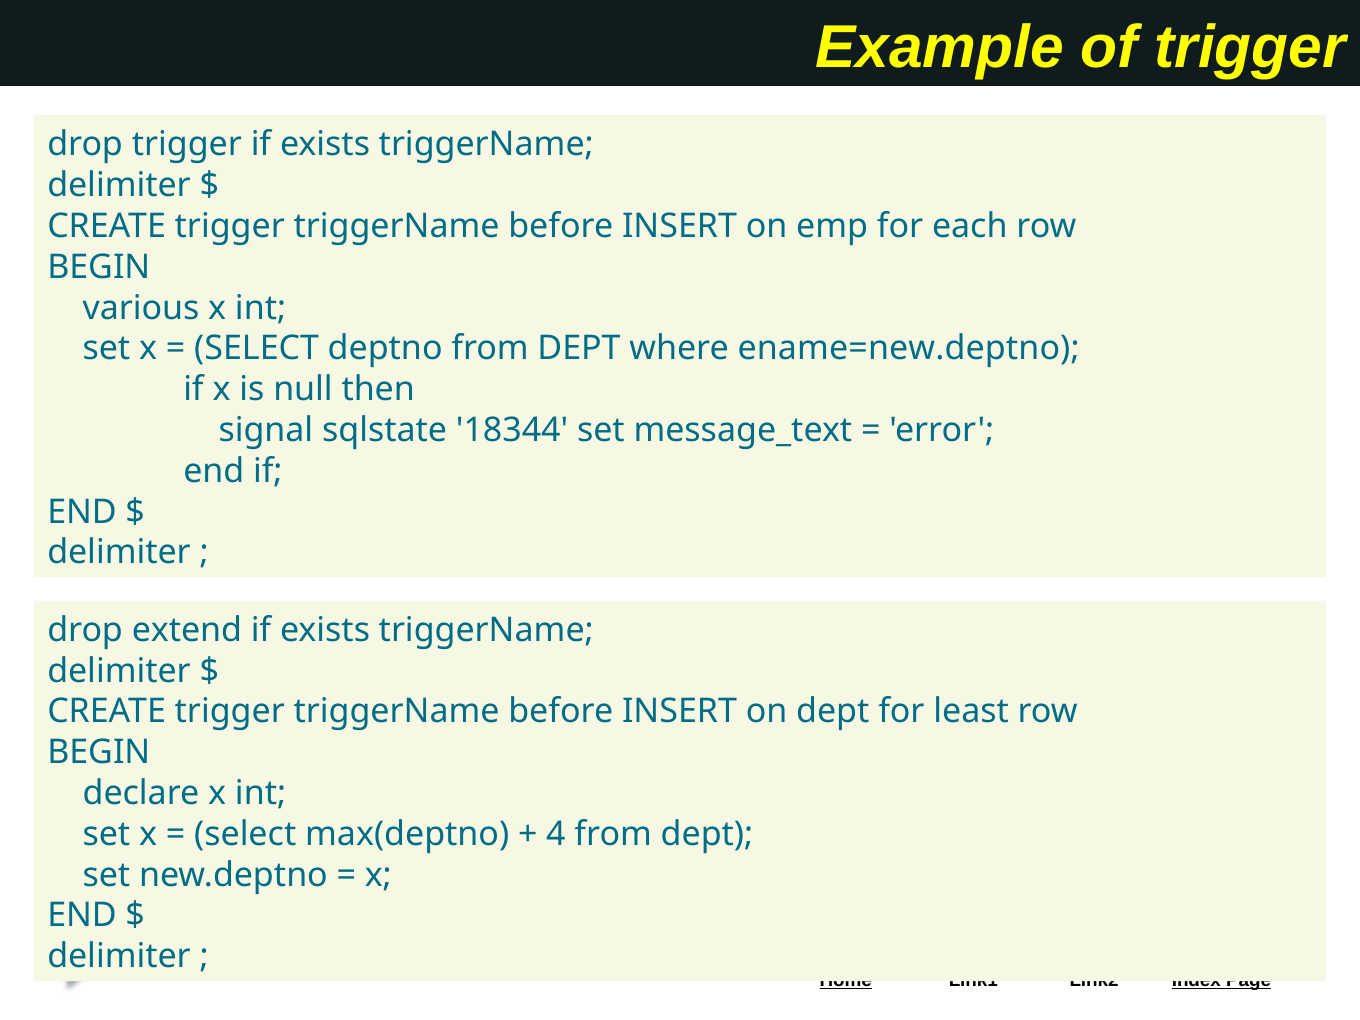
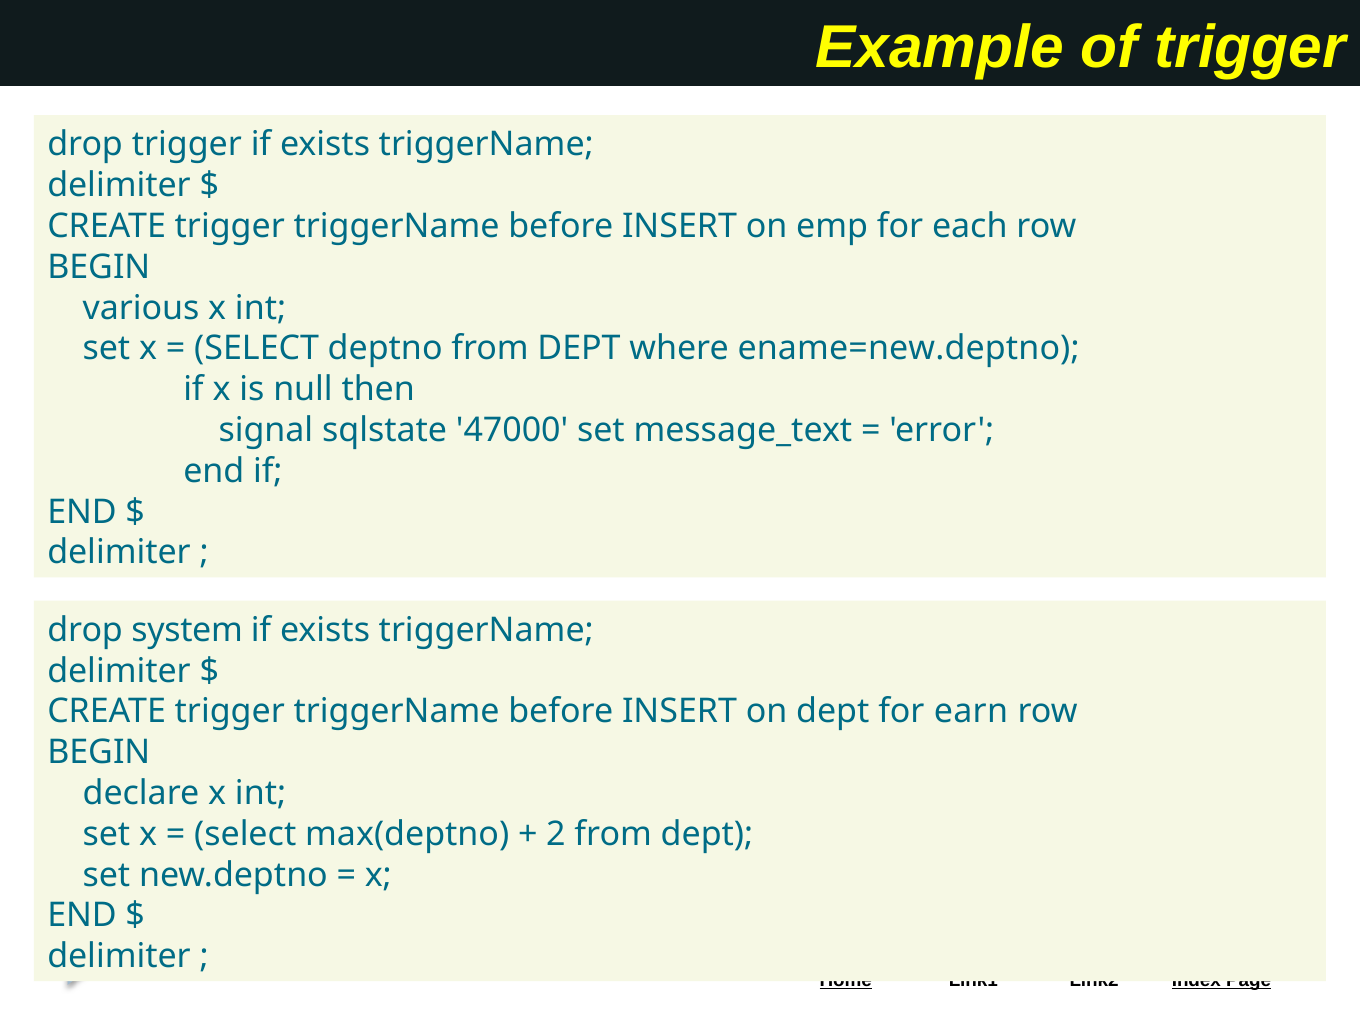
18344: 18344 -> 47000
extend: extend -> system
least: least -> earn
4: 4 -> 2
